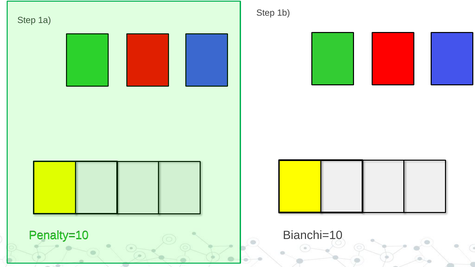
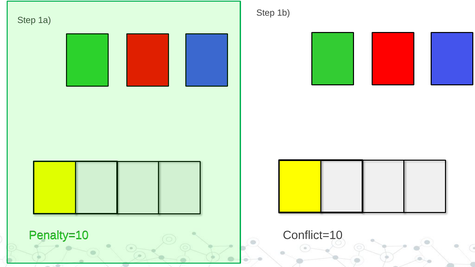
Bianchi=10: Bianchi=10 -> Conflict=10
